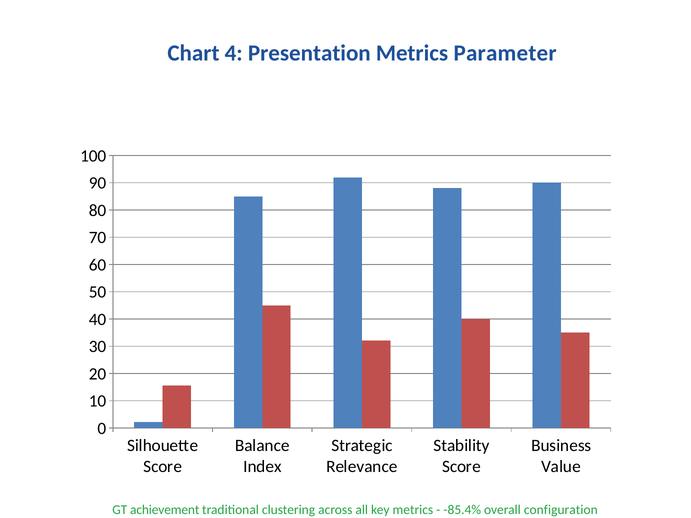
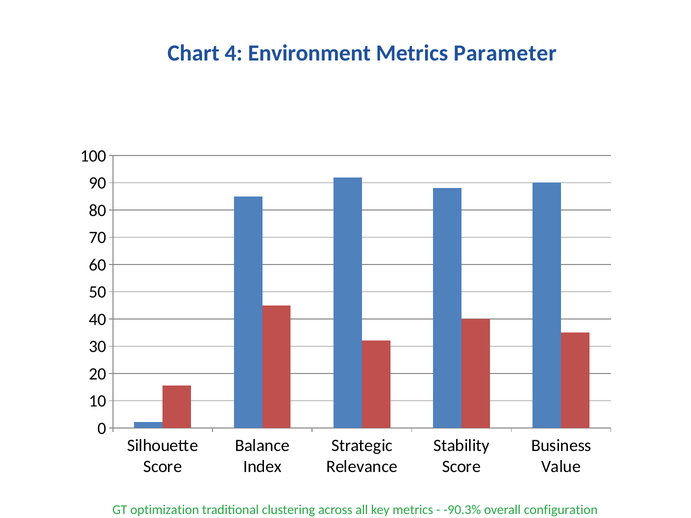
Presentation: Presentation -> Environment
achievement: achievement -> optimization
-85.4%: -85.4% -> -90.3%
